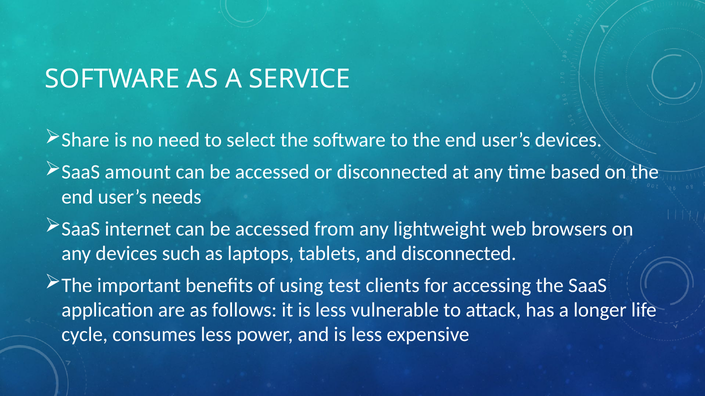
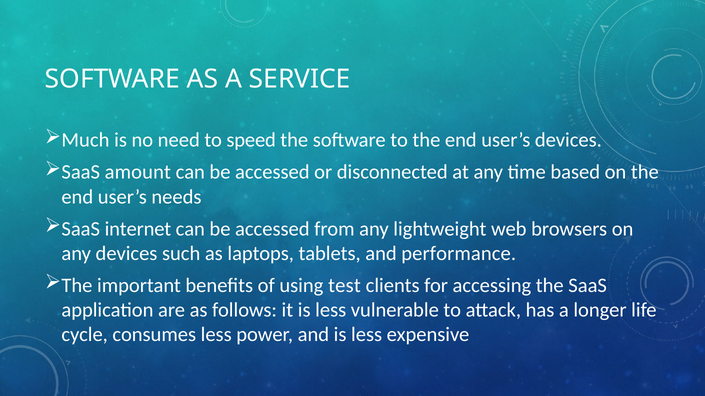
Share: Share -> Much
select: select -> speed
and disconnected: disconnected -> performance
